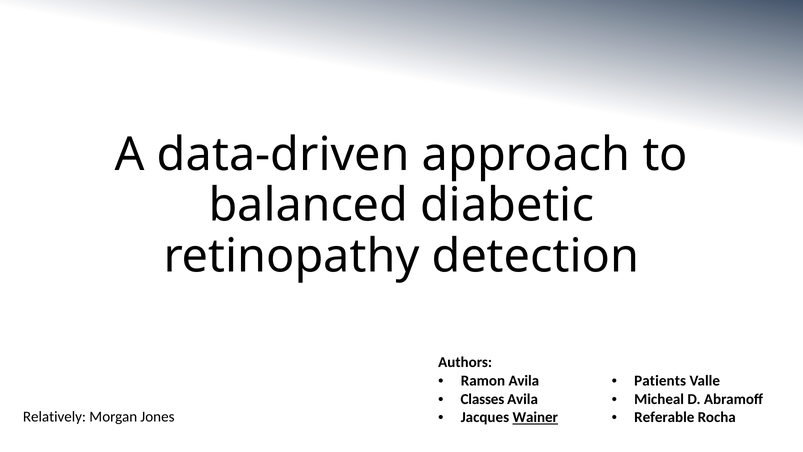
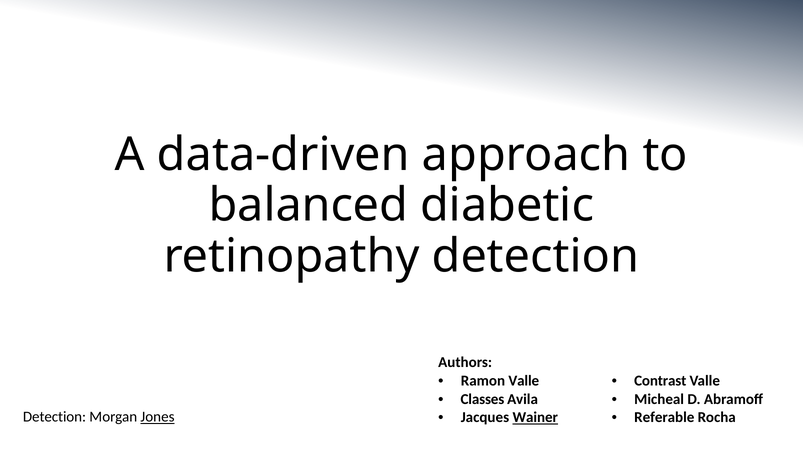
Ramon Avila: Avila -> Valle
Patients: Patients -> Contrast
Relatively at (54, 417): Relatively -> Detection
Jones underline: none -> present
